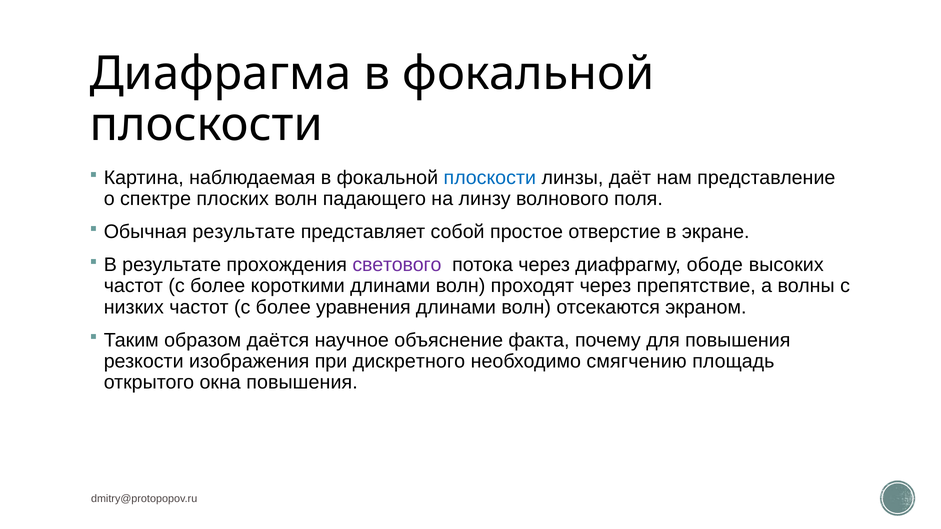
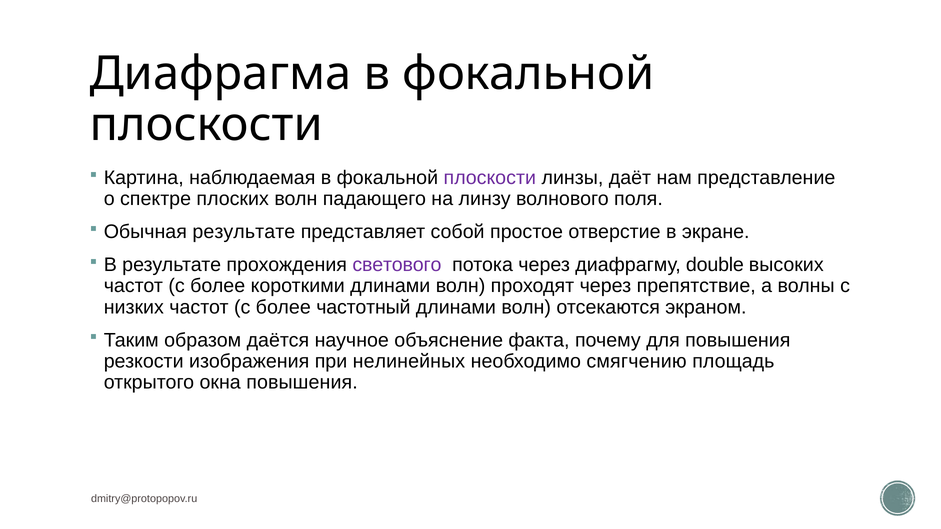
плоскости at (490, 178) colour: blue -> purple
ободе: ободе -> double
уравнения: уравнения -> частотный
дискретного: дискретного -> нелинейных
